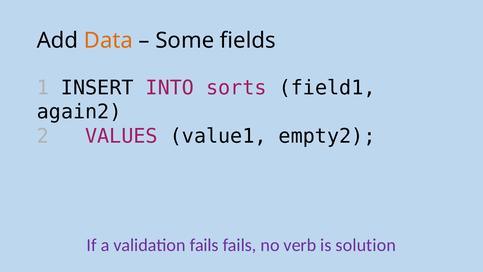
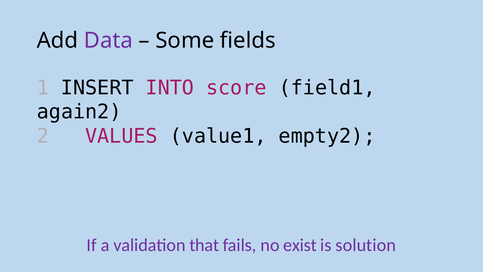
Data colour: orange -> purple
sorts: sorts -> score
validation fails: fails -> that
verb: verb -> exist
